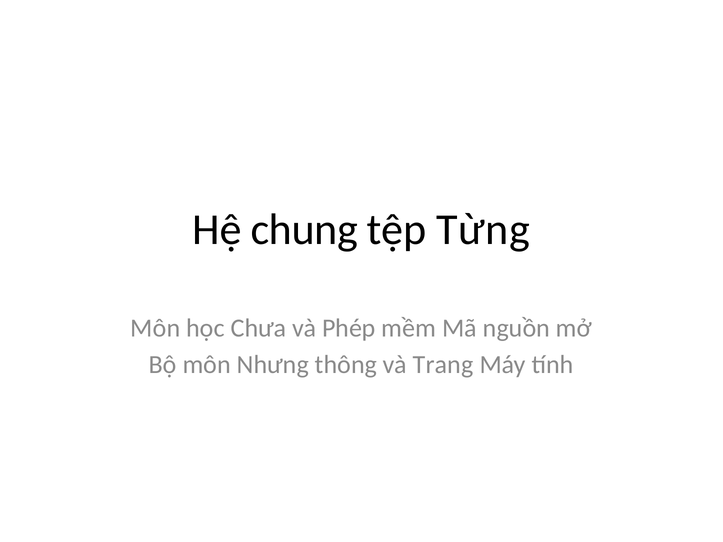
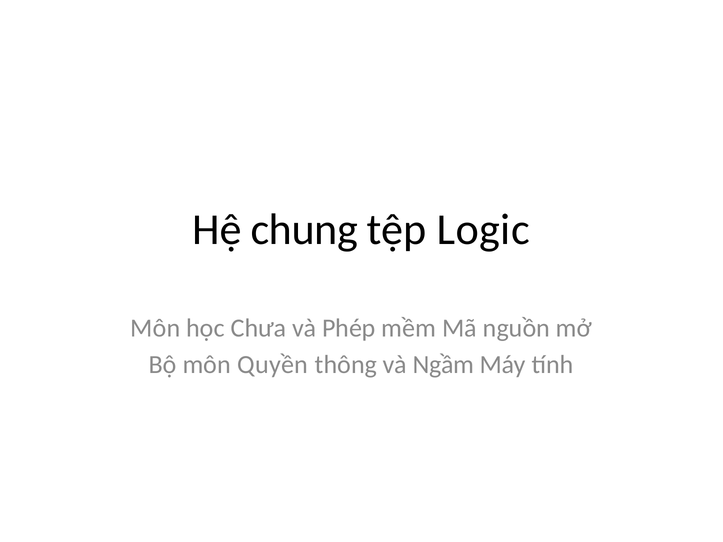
Từng: Từng -> Logic
Nhưng: Nhưng -> Quyền
Trang: Trang -> Ngầm
